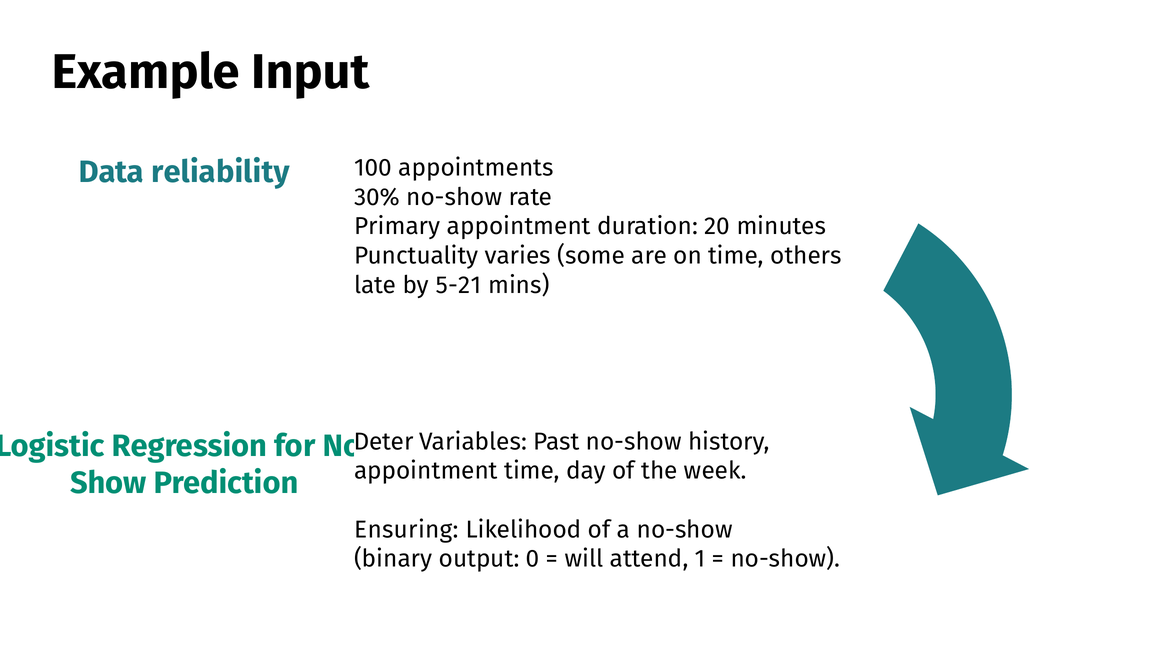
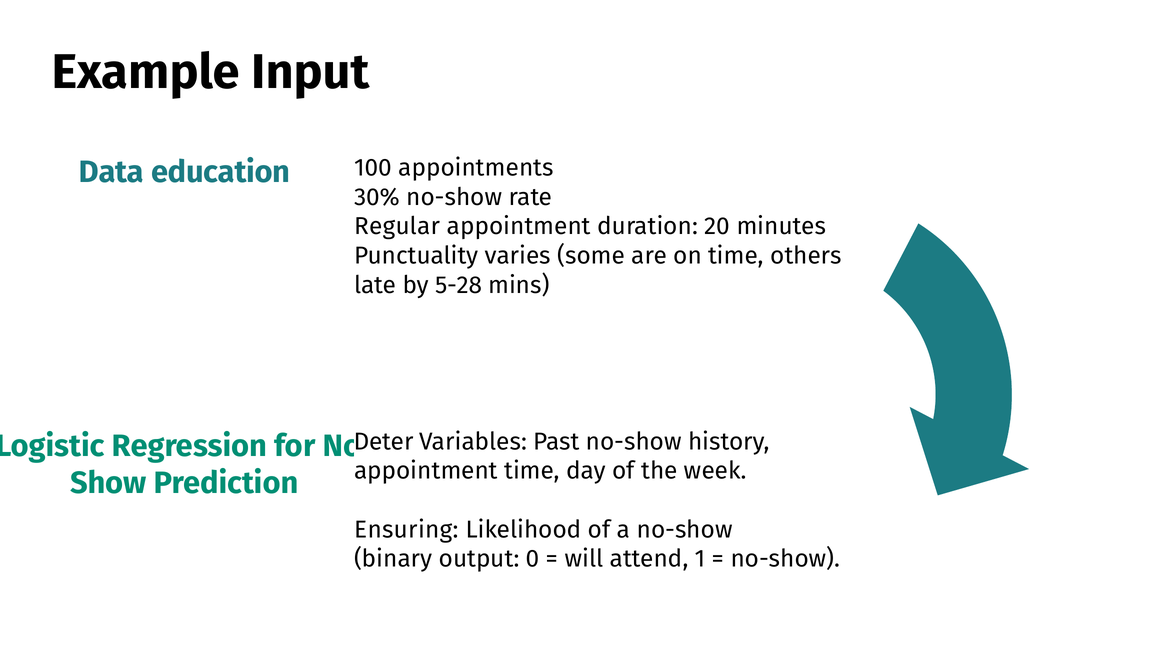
reliability: reliability -> education
Primary: Primary -> Regular
5-21: 5-21 -> 5-28
